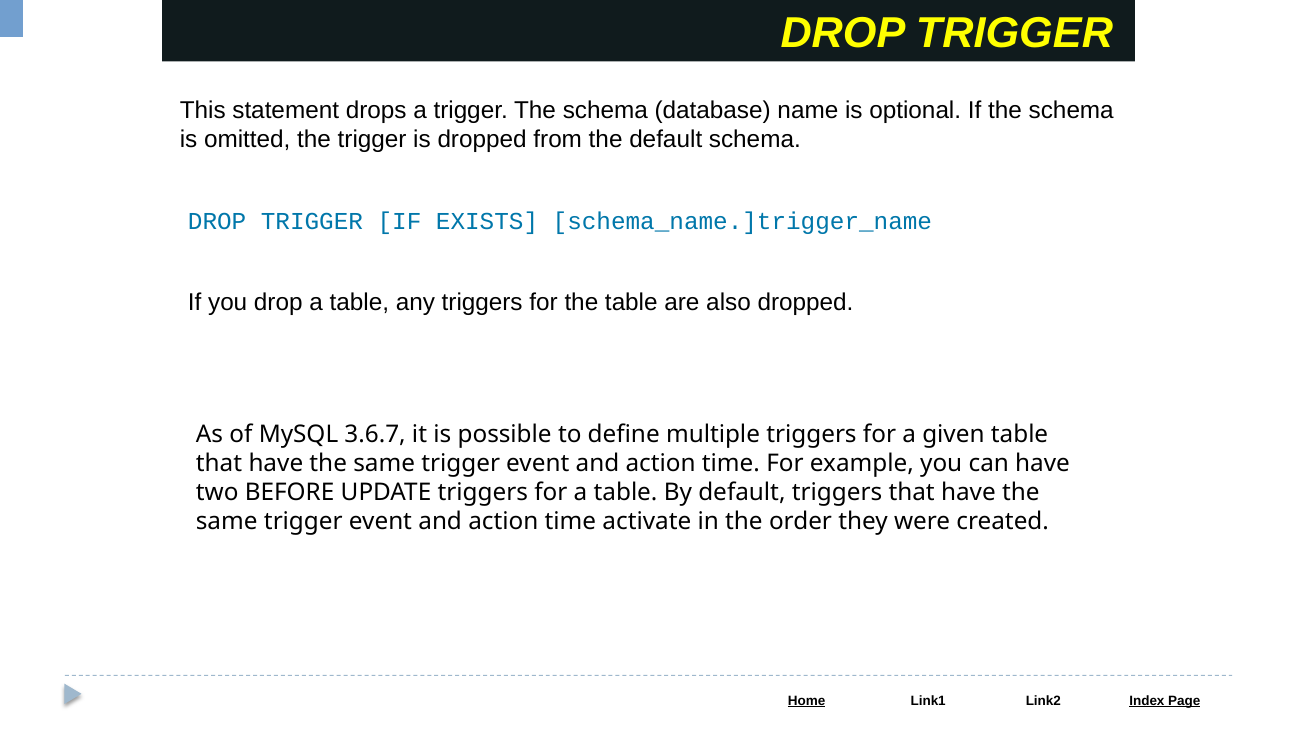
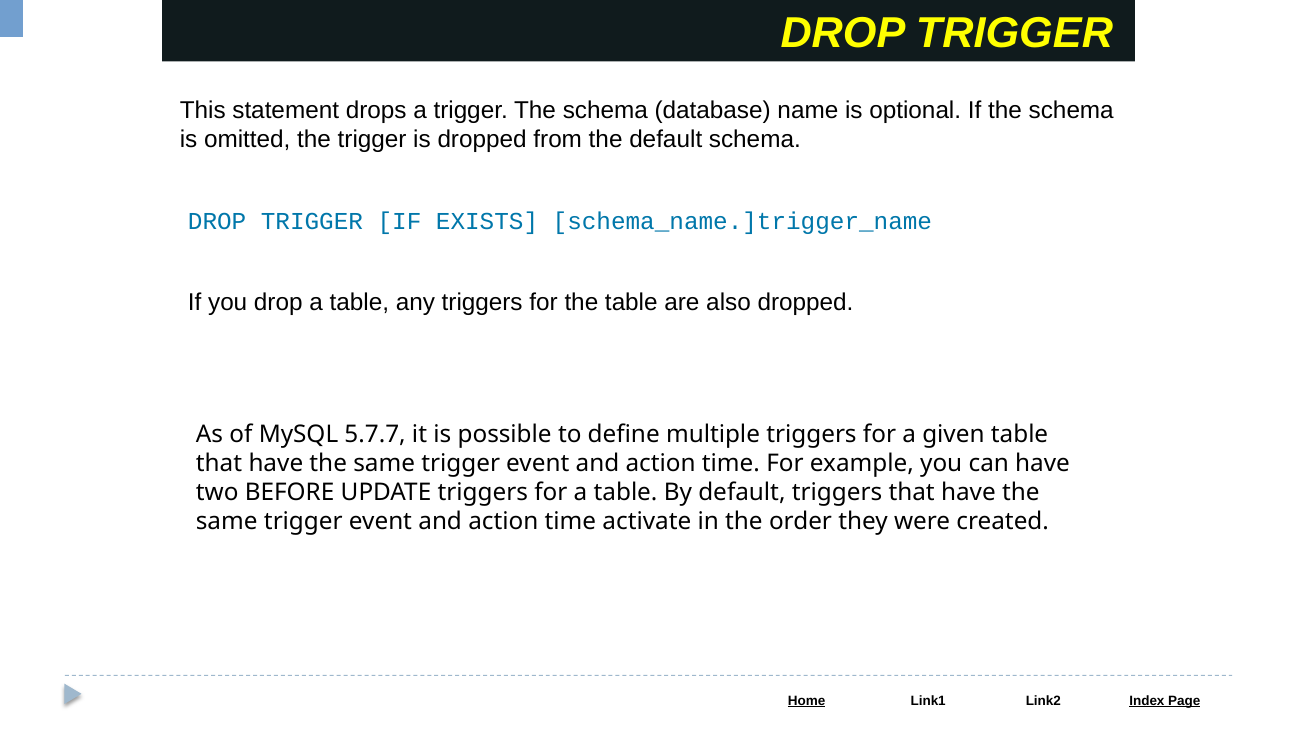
3.6.7: 3.6.7 -> 5.7.7
